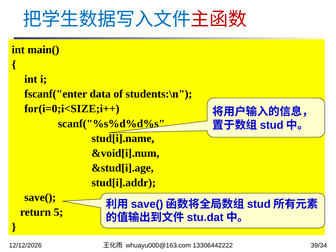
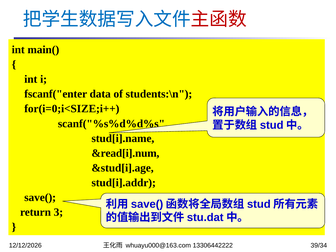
&void[i].num: &void[i].num -> &read[i].num
5: 5 -> 3
